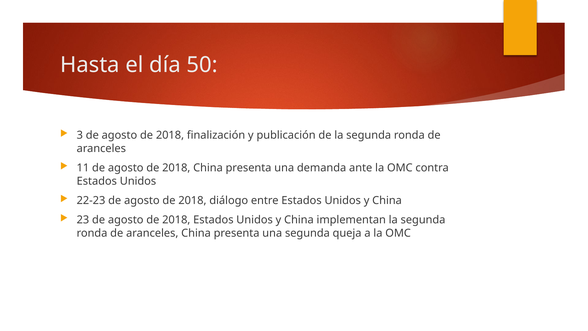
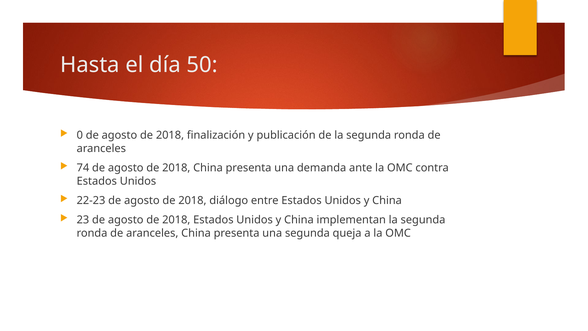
3: 3 -> 0
11: 11 -> 74
